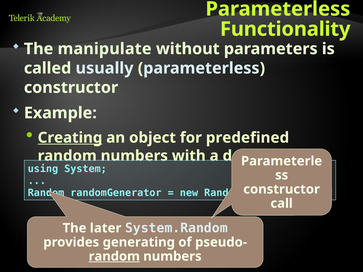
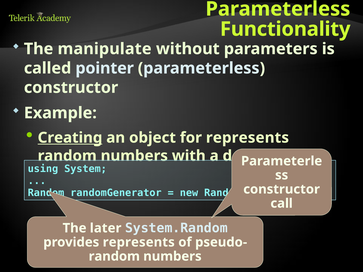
usually: usually -> pointer
for predefined: predefined -> represents
provides generating: generating -> represents
random at (114, 257) underline: present -> none
